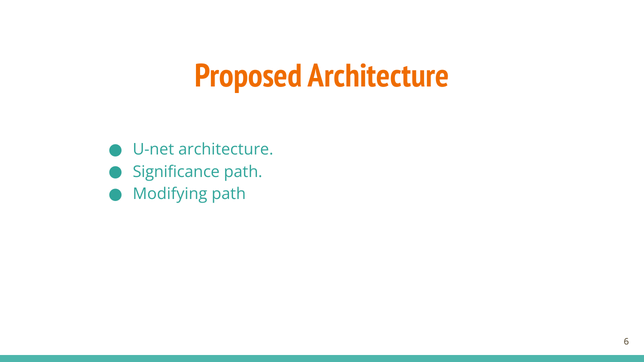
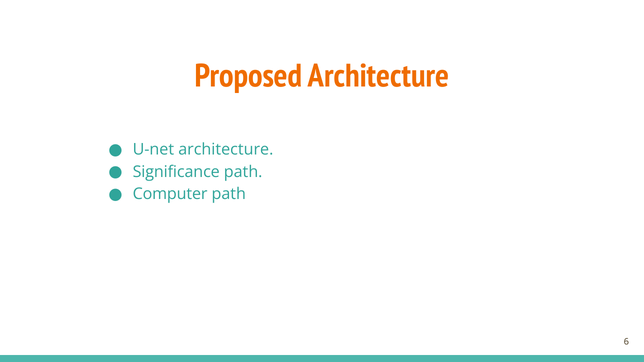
Modifying: Modifying -> Computer
